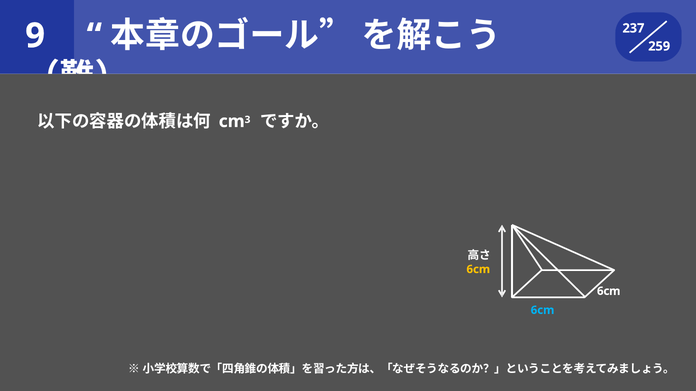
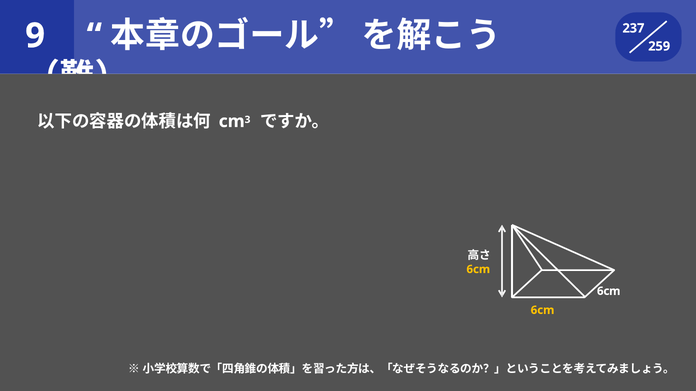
6cm at (543, 310) colour: light blue -> yellow
